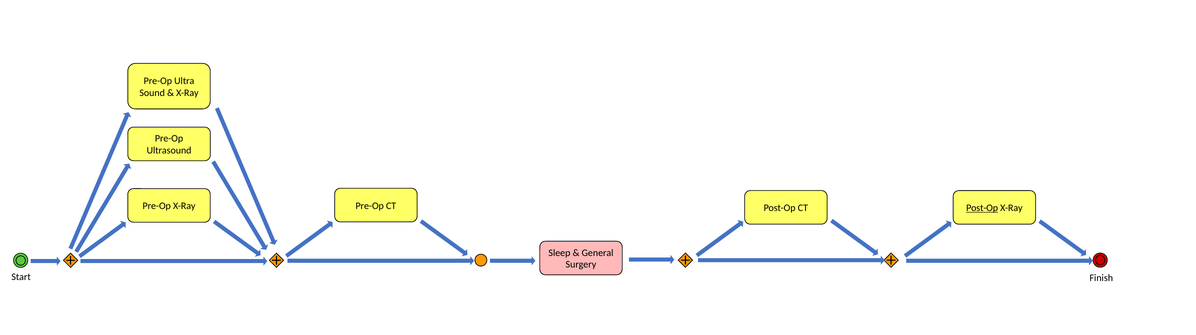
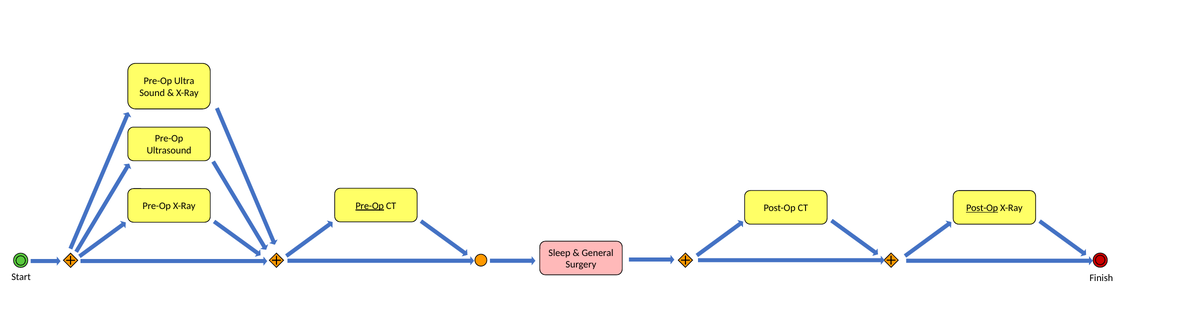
Pre-Op at (370, 206) underline: none -> present
